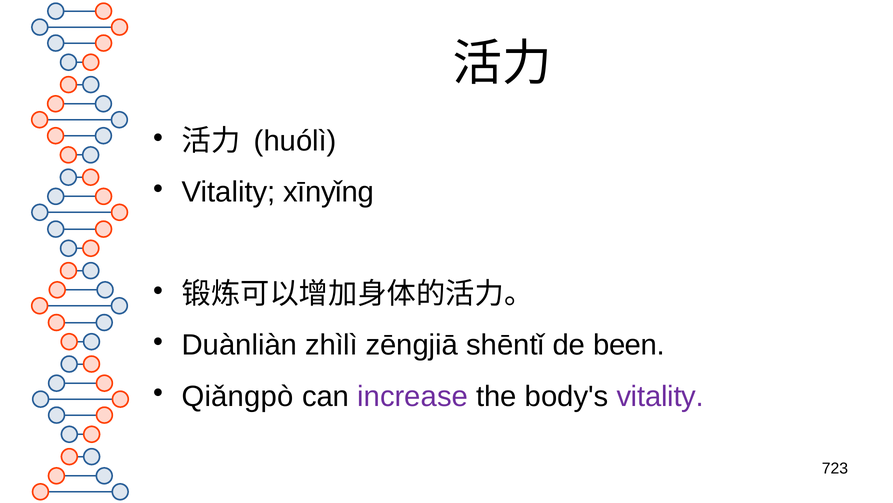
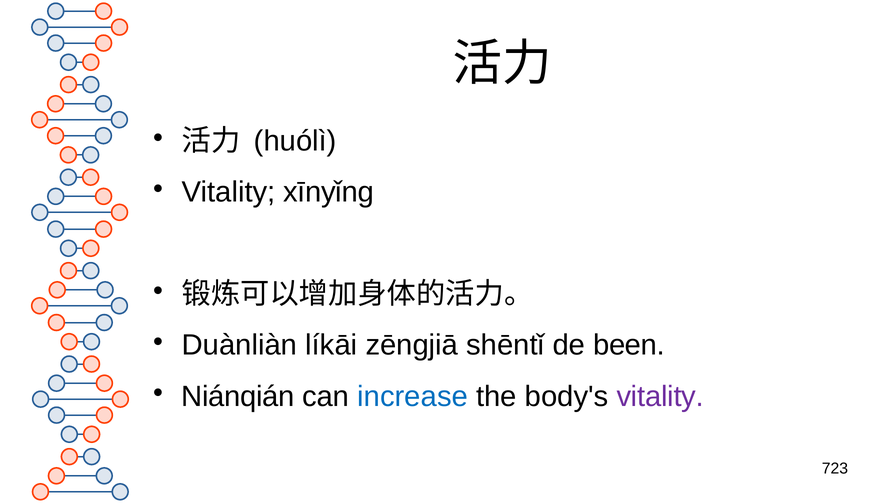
zhìlì: zhìlì -> líkāi
Qiǎngpò: Qiǎngpò -> Niánqián
increase colour: purple -> blue
